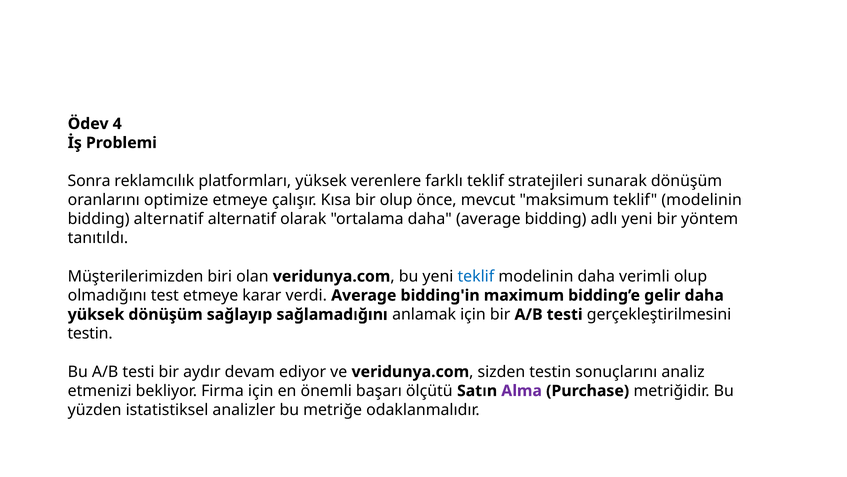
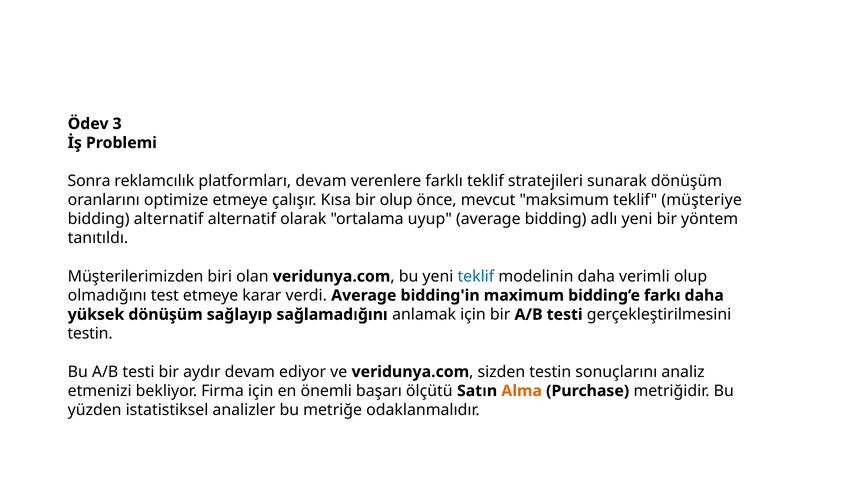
4: 4 -> 3
platformları yüksek: yüksek -> devam
maksimum teklif modelinin: modelinin -> müşteriye
ortalama daha: daha -> uyup
gelir: gelir -> farkı
Alma colour: purple -> orange
